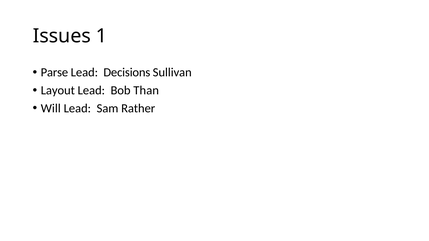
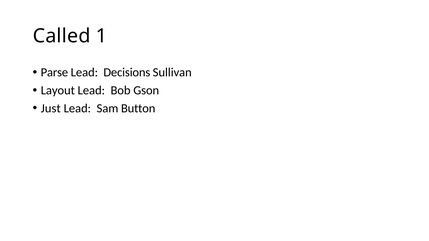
Issues: Issues -> Called
Than: Than -> Gson
Will: Will -> Just
Rather: Rather -> Button
